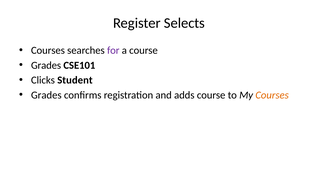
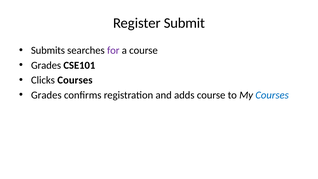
Selects: Selects -> Submit
Courses at (48, 50): Courses -> Submits
Clicks Student: Student -> Courses
Courses at (272, 95) colour: orange -> blue
